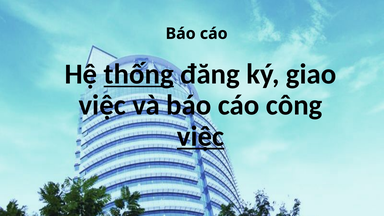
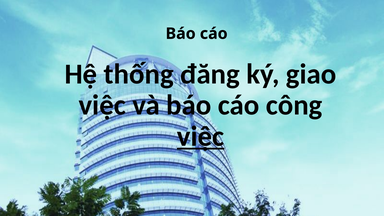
thống underline: present -> none
